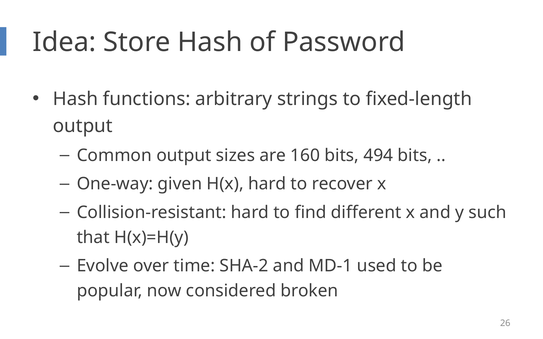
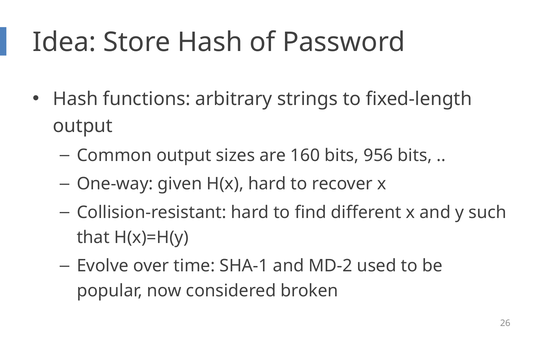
494: 494 -> 956
SHA-2: SHA-2 -> SHA-1
MD-1: MD-1 -> MD-2
